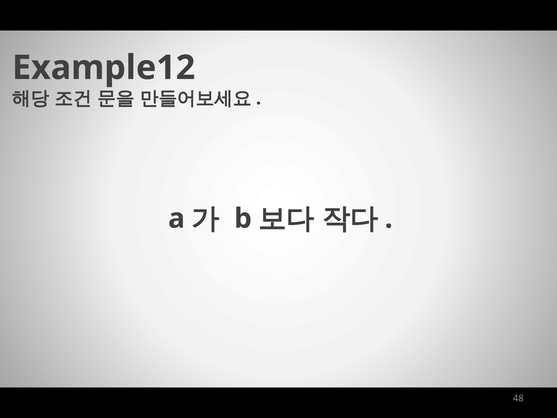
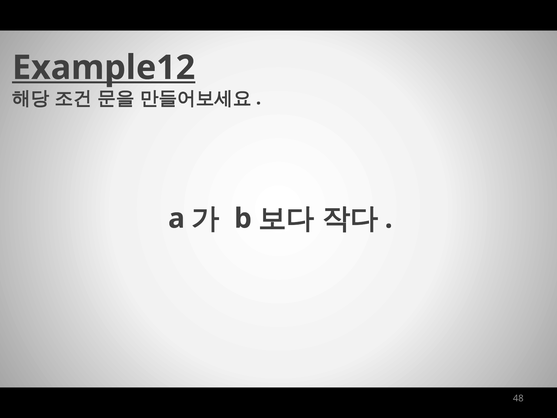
Example12 underline: none -> present
